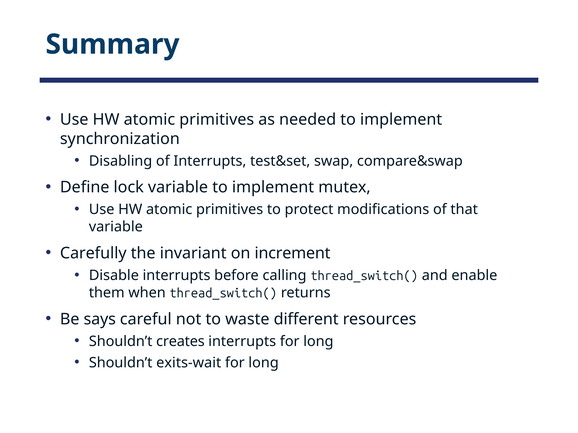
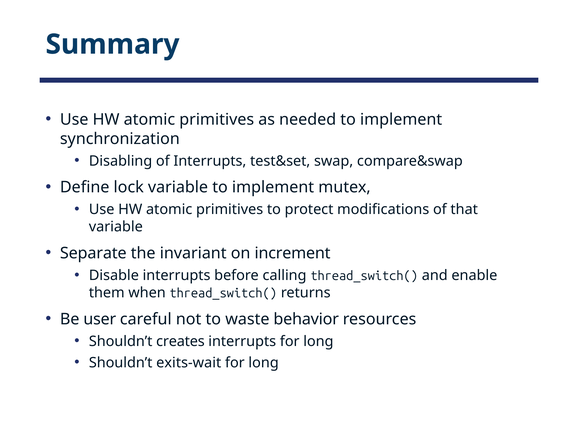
Carefully: Carefully -> Separate
says: says -> user
different: different -> behavior
